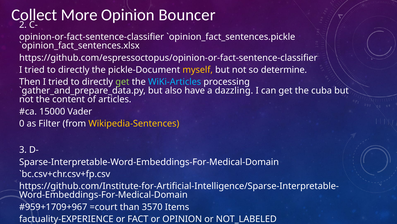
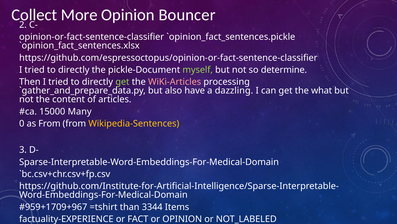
myself colour: yellow -> light green
WiKi-Articles colour: light blue -> pink
cuba: cuba -> what
Vader: Vader -> Many
as Filter: Filter -> From
=court: =court -> =tshirt
3570: 3570 -> 3344
